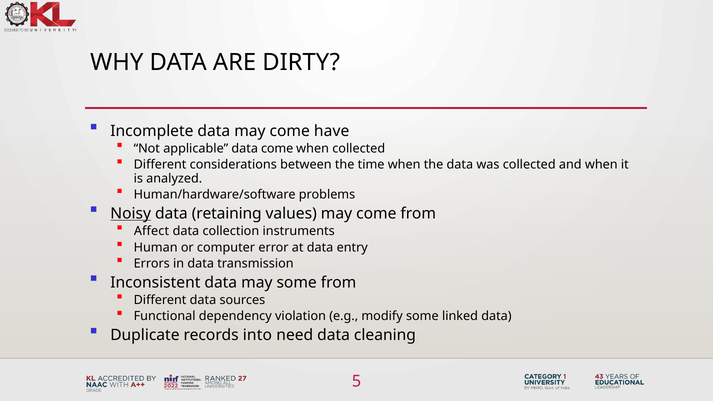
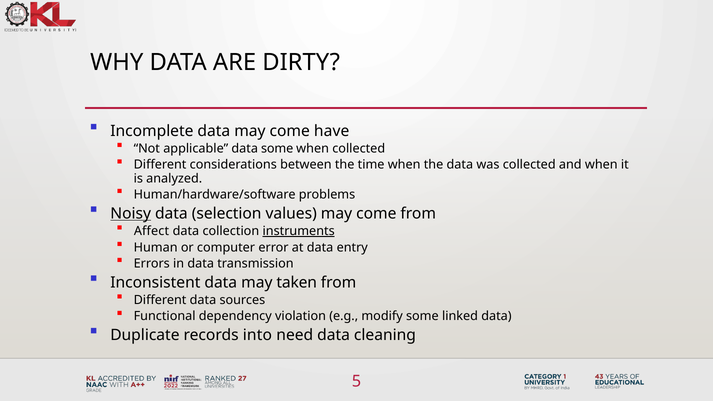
data come: come -> some
retaining: retaining -> selection
instruments underline: none -> present
may some: some -> taken
